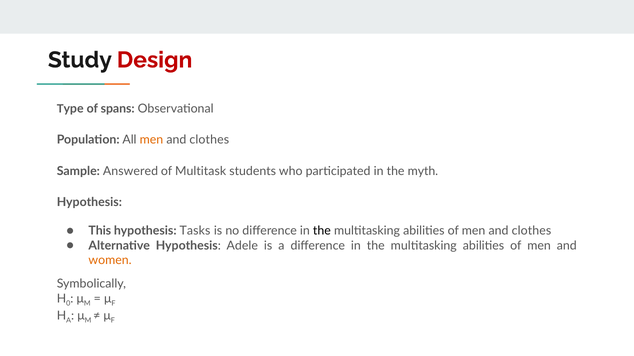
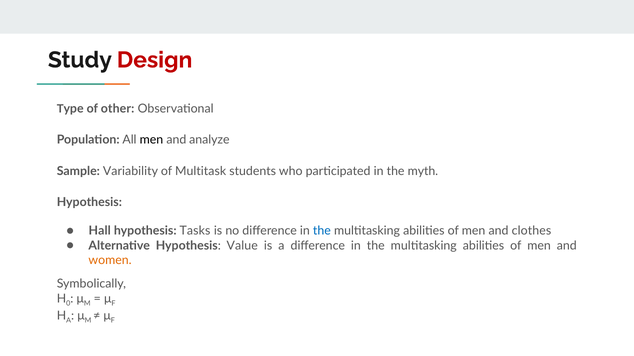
spans: spans -> other
men at (151, 140) colour: orange -> black
clothes at (209, 140): clothes -> analyze
Answered: Answered -> Variability
This: This -> Hall
the at (322, 231) colour: black -> blue
Adele: Adele -> Value
